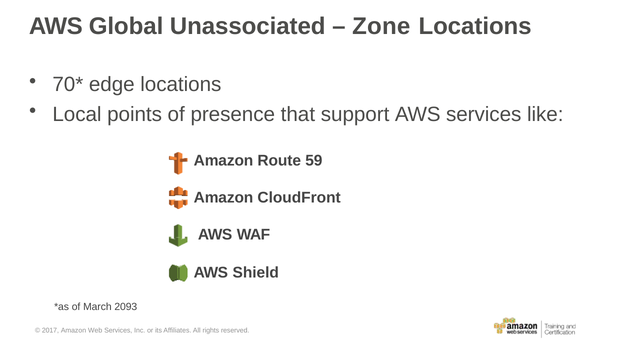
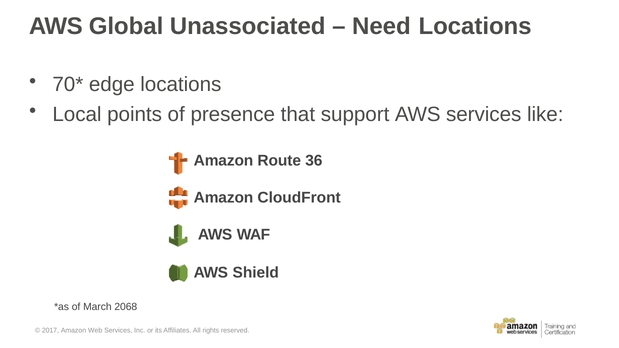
Zone: Zone -> Need
59: 59 -> 36
2093: 2093 -> 2068
